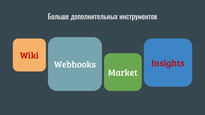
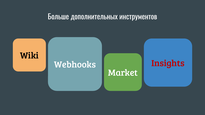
Wiki colour: red -> black
